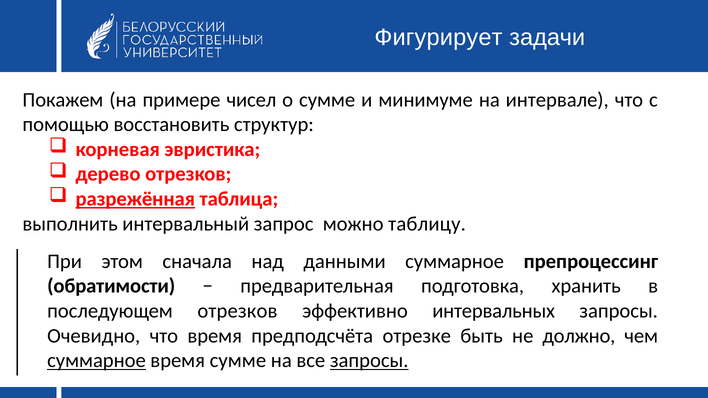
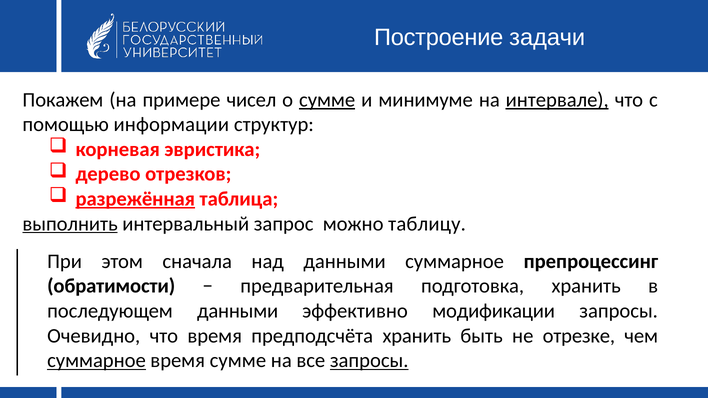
Фигурирует: Фигурирует -> Построение
сумме at (327, 100) underline: none -> present
интервале underline: none -> present
восстановить: восстановить -> информации
выполнить underline: none -> present
последующем отрезков: отрезков -> данными
интервальных: интервальных -> модификации
предподсчёта отрезке: отрезке -> хранить
должно: должно -> отрезке
